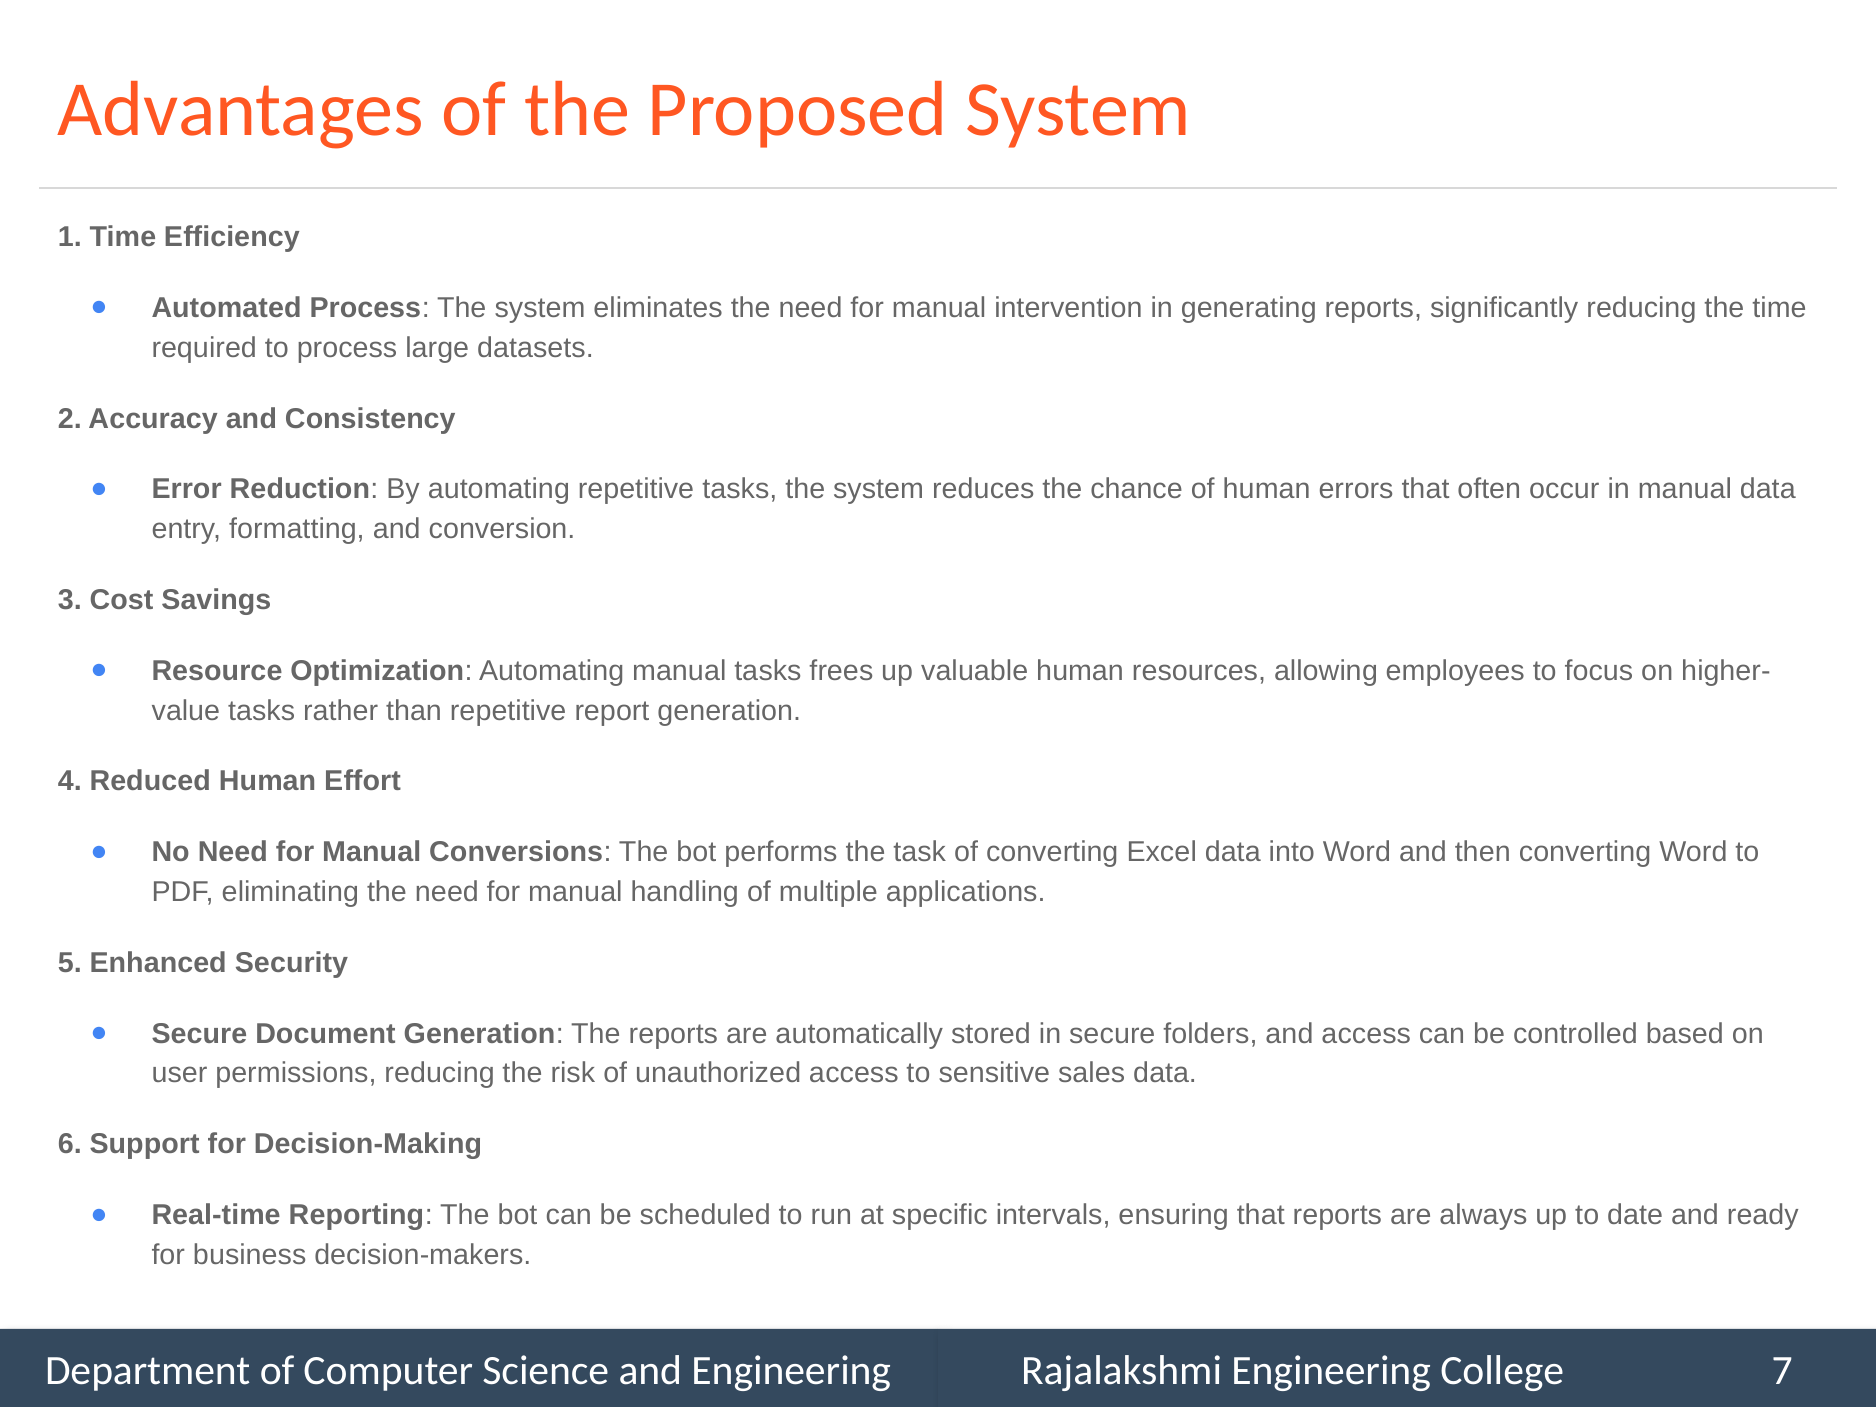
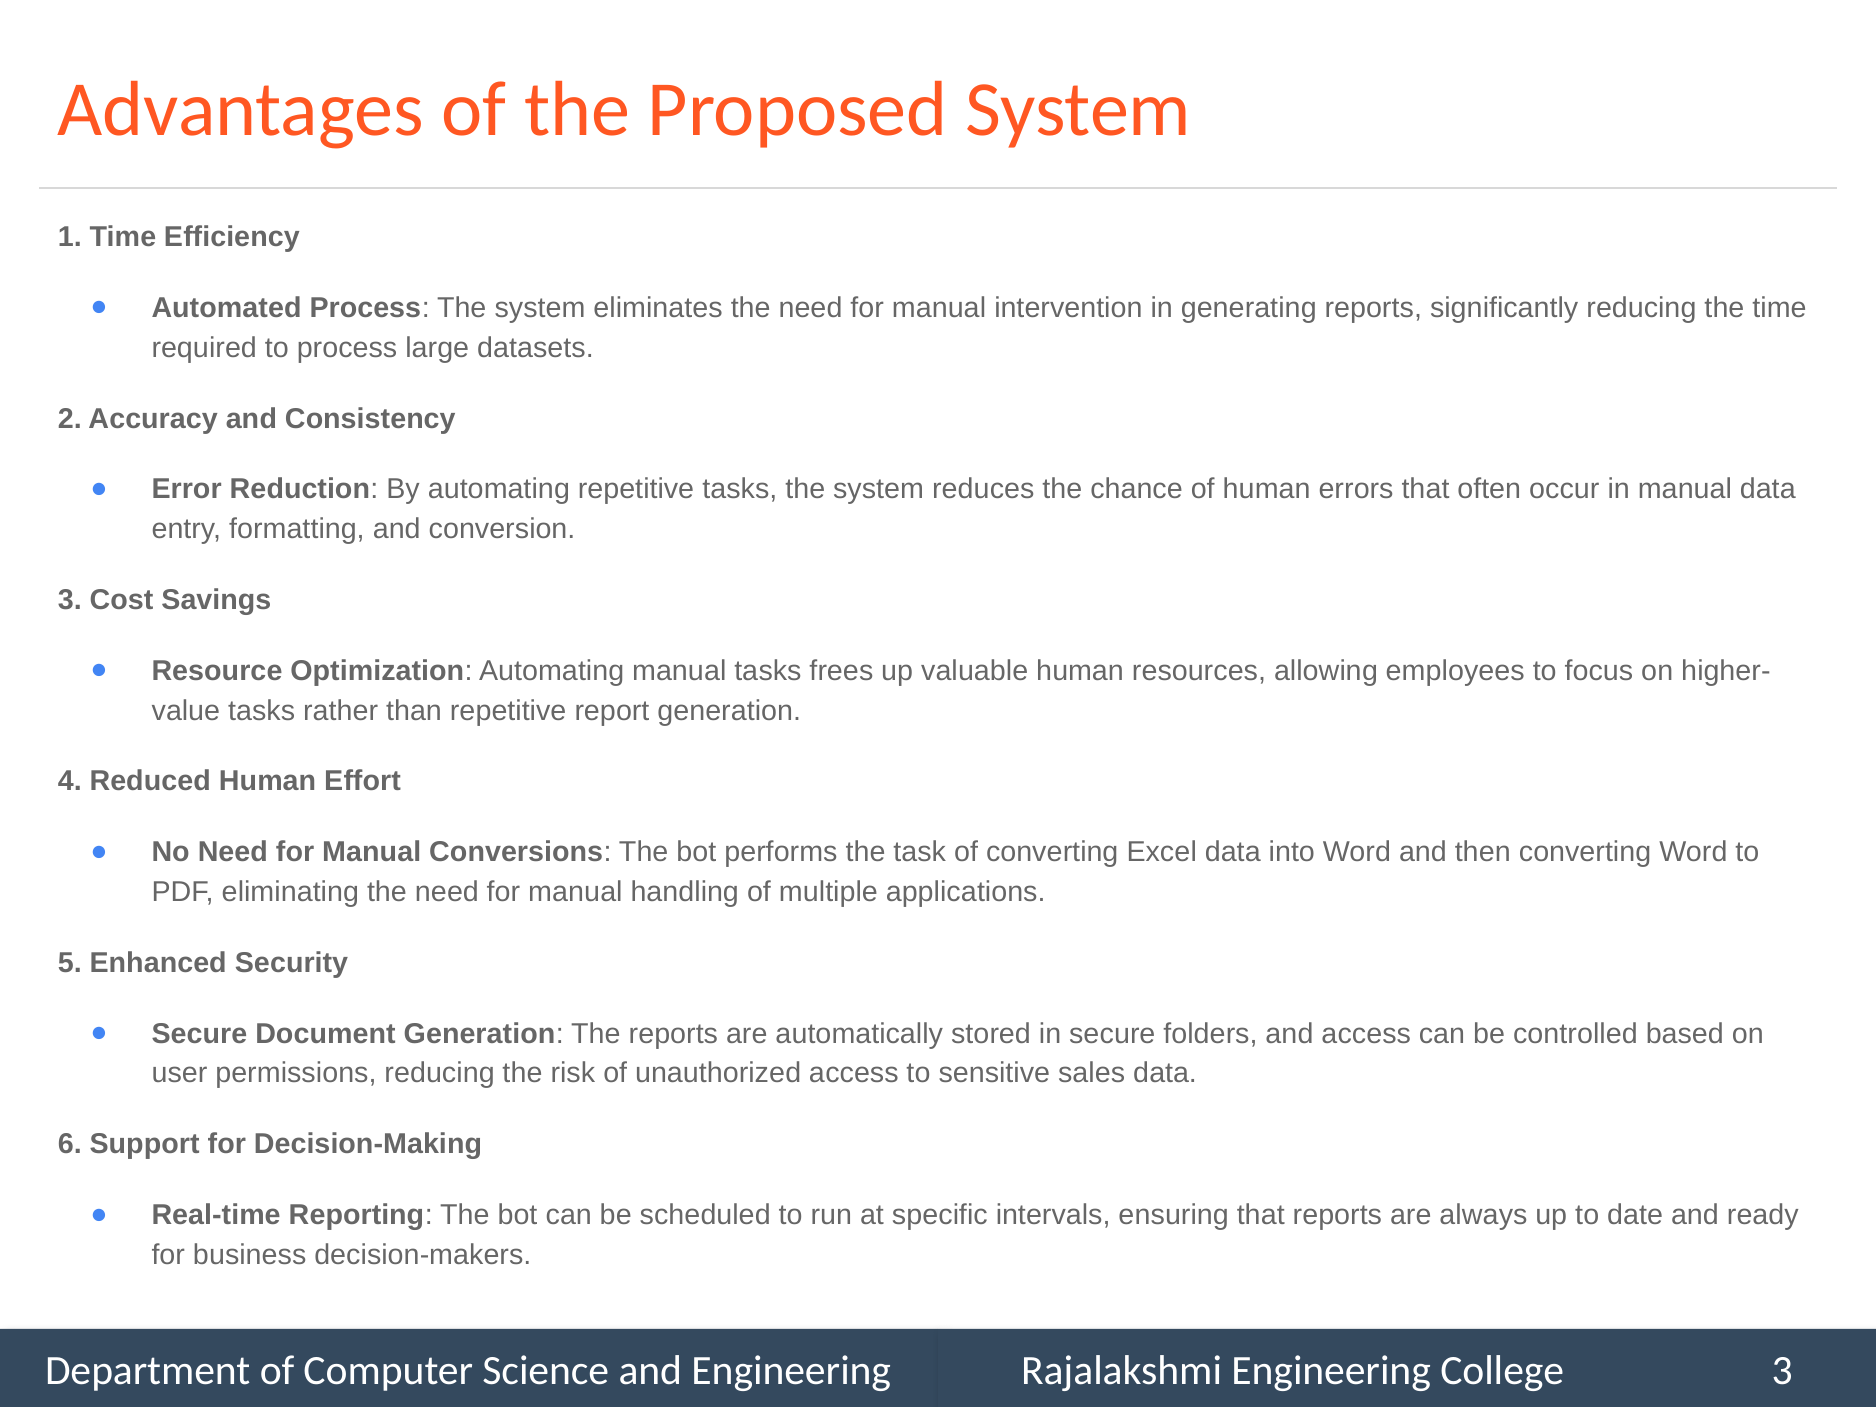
7 at (1782, 1370): 7 -> 3
